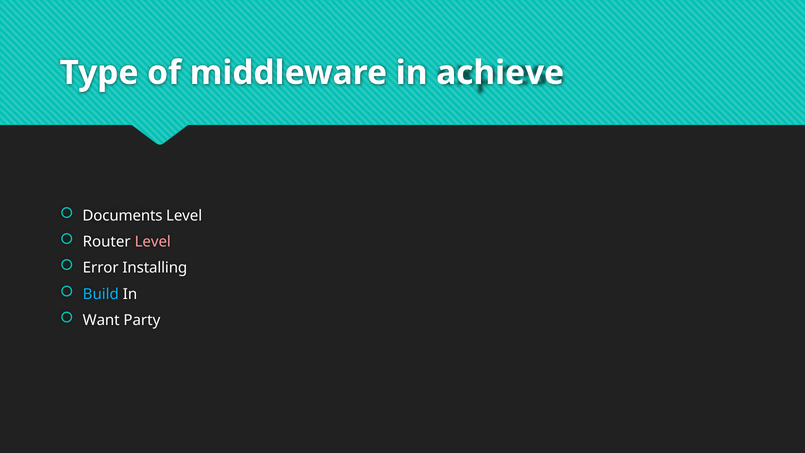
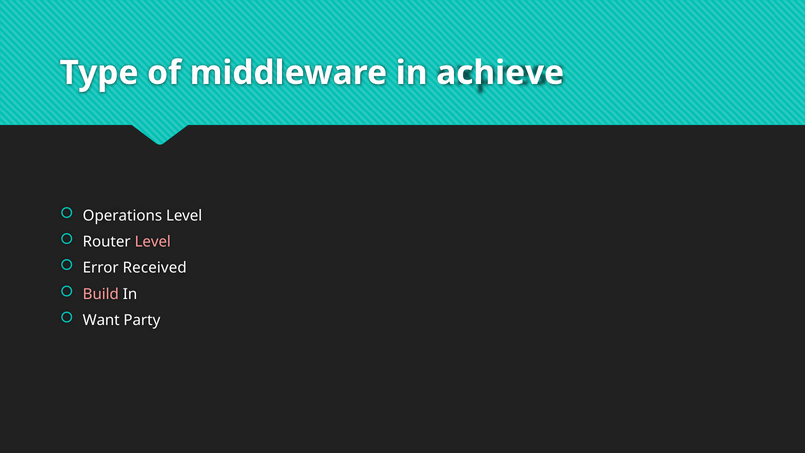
Documents: Documents -> Operations
Installing: Installing -> Received
Build colour: light blue -> pink
